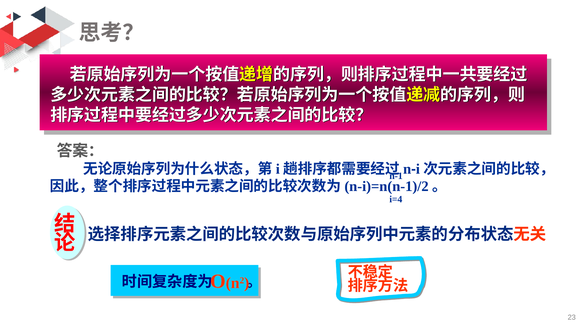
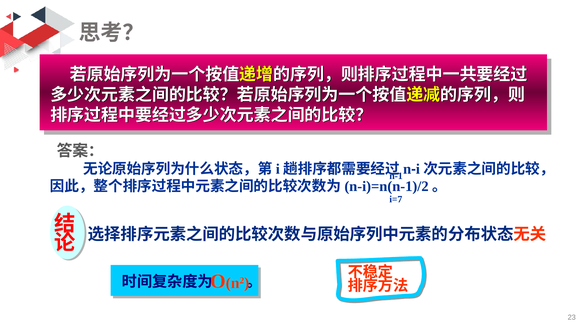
i=4: i=4 -> i=7
